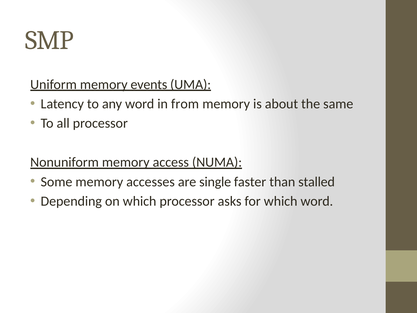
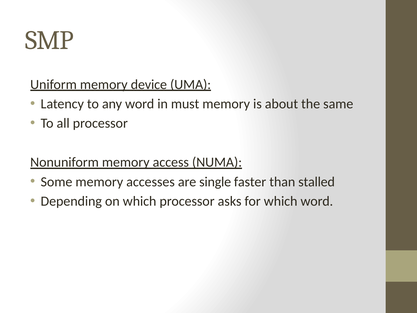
events: events -> device
from: from -> must
